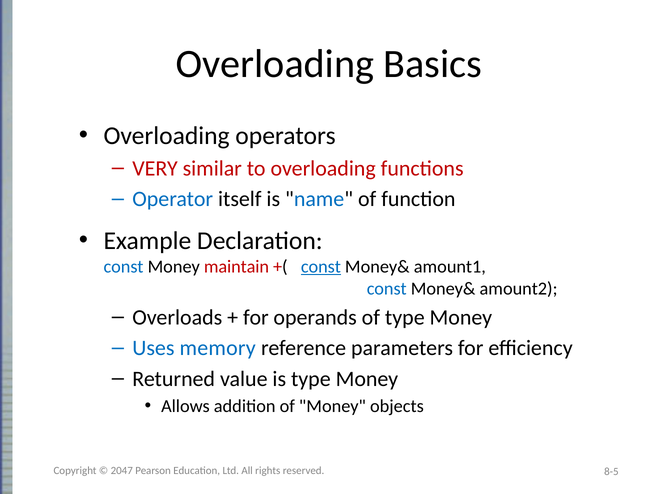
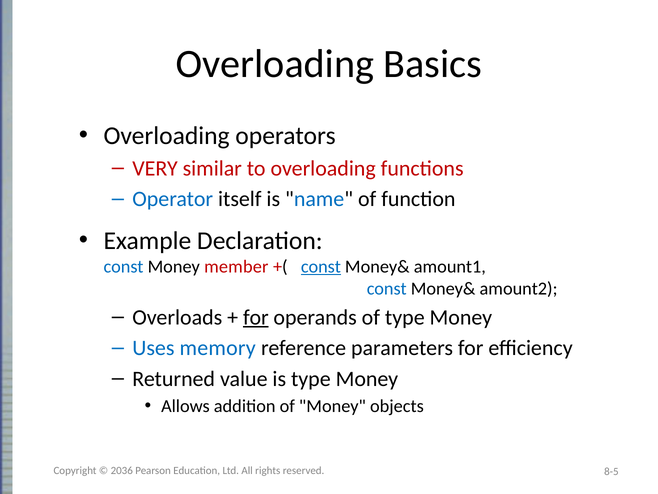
maintain: maintain -> member
for at (256, 317) underline: none -> present
2047: 2047 -> 2036
